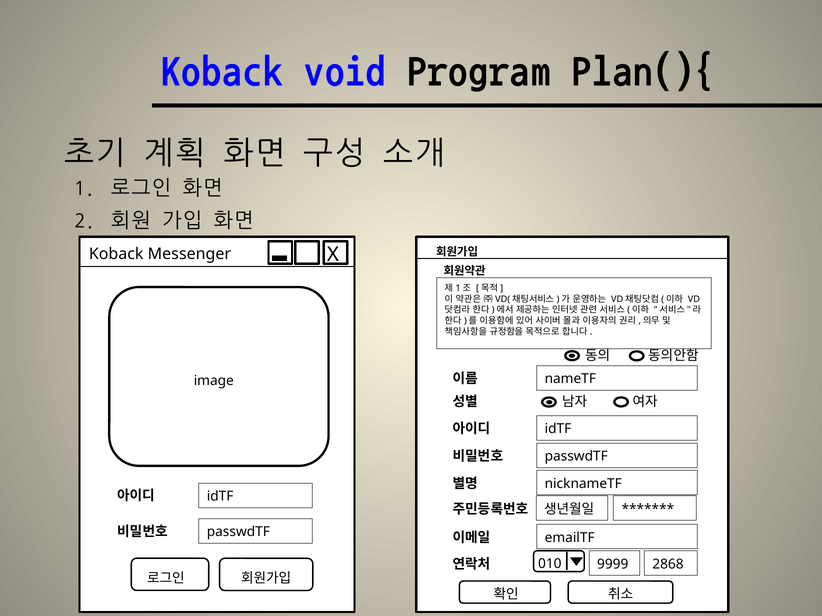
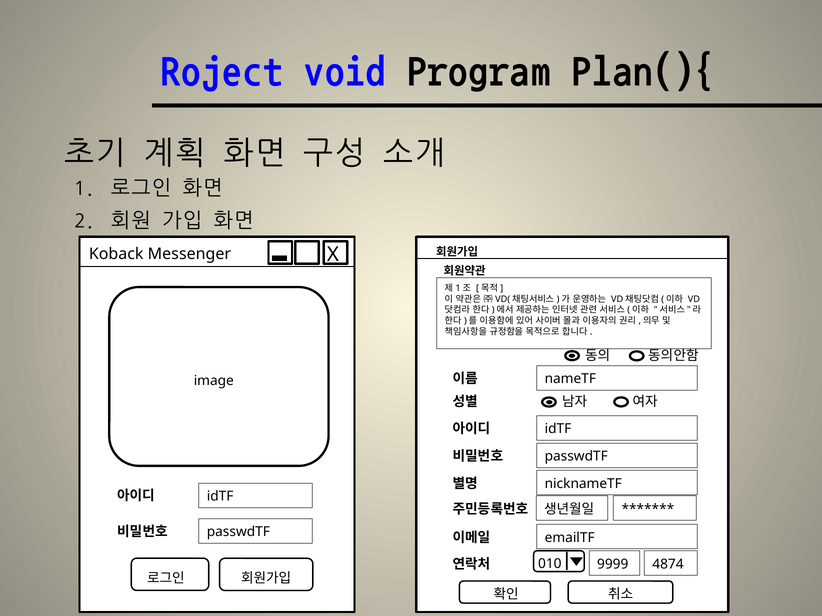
Koback at (222, 70): Koback -> Roject
2868: 2868 -> 4874
